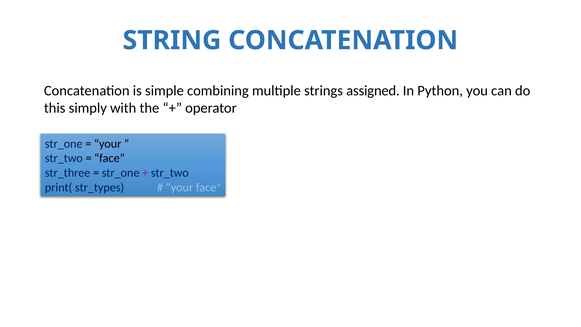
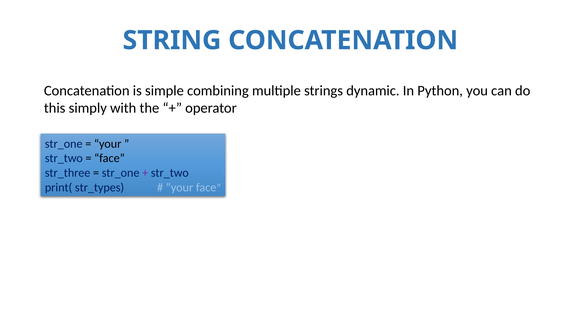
assigned: assigned -> dynamic
